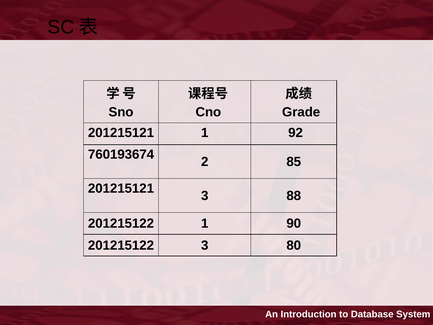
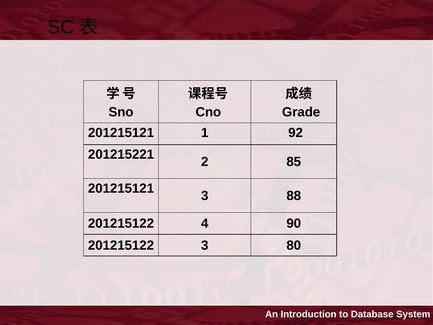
760193674: 760193674 -> 201215221
201215122 1: 1 -> 4
